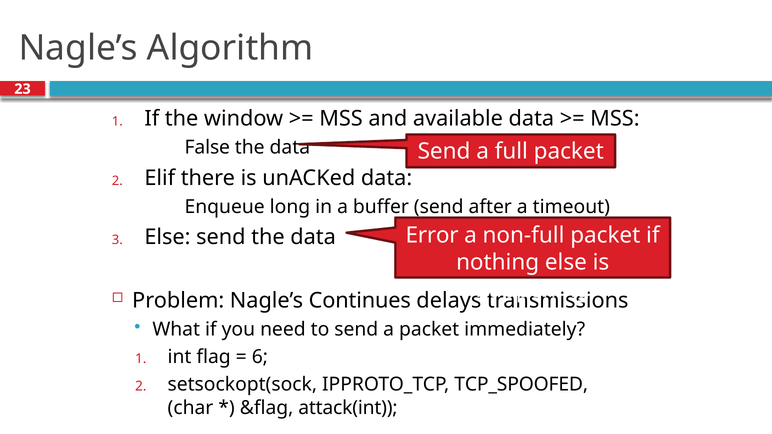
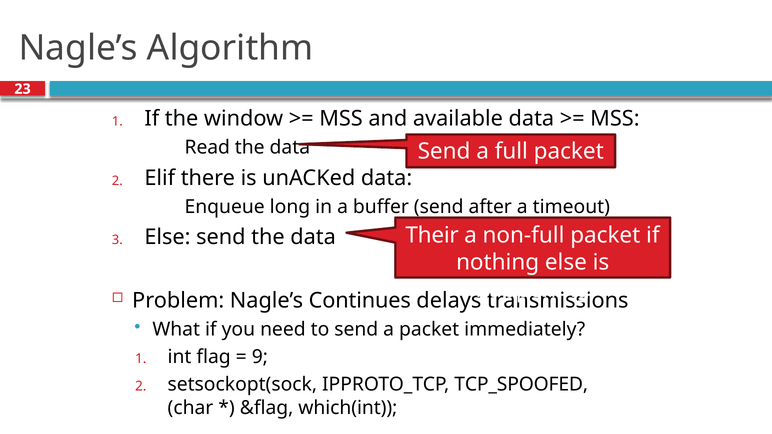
False: False -> Read
Error: Error -> Their
6: 6 -> 9
attack(int: attack(int -> which(int
